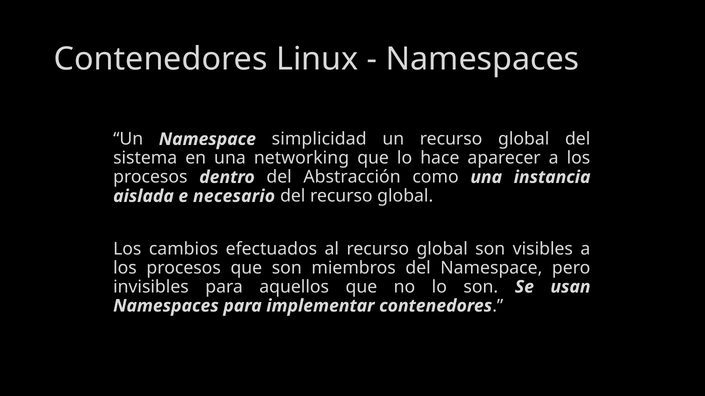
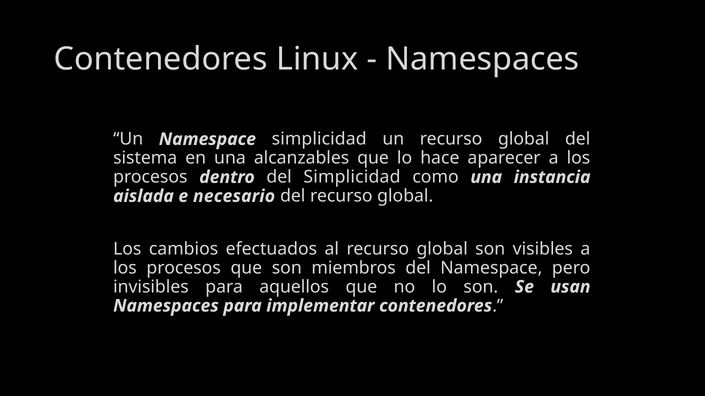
networking: networking -> alcanzables
del Abstracción: Abstracción -> Simplicidad
